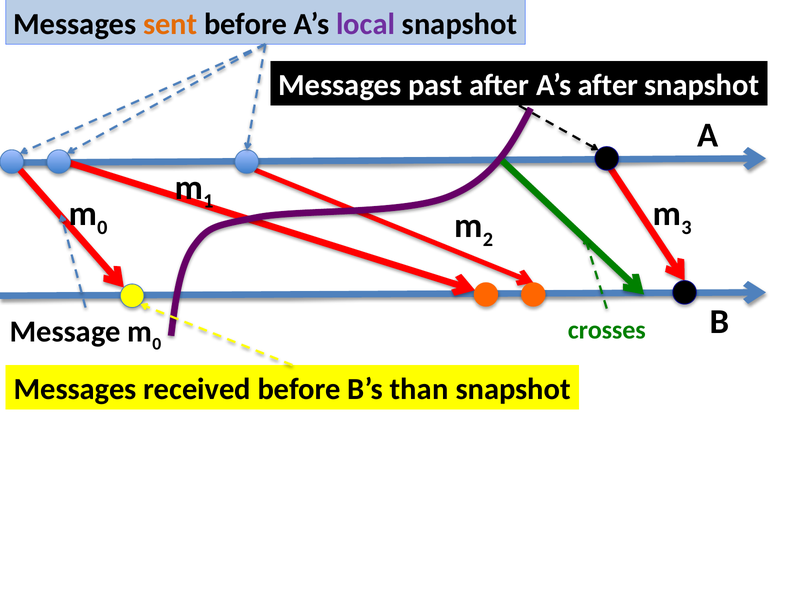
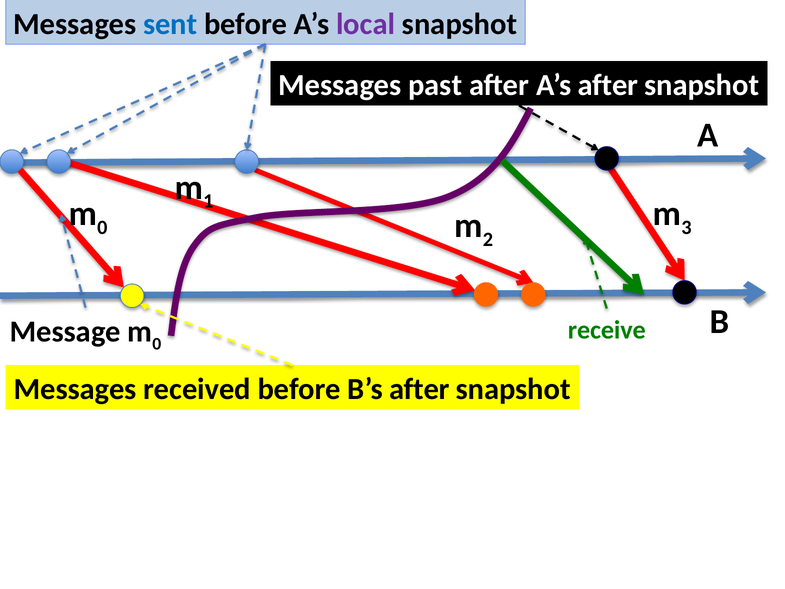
sent colour: orange -> blue
crosses: crosses -> receive
B’s than: than -> after
